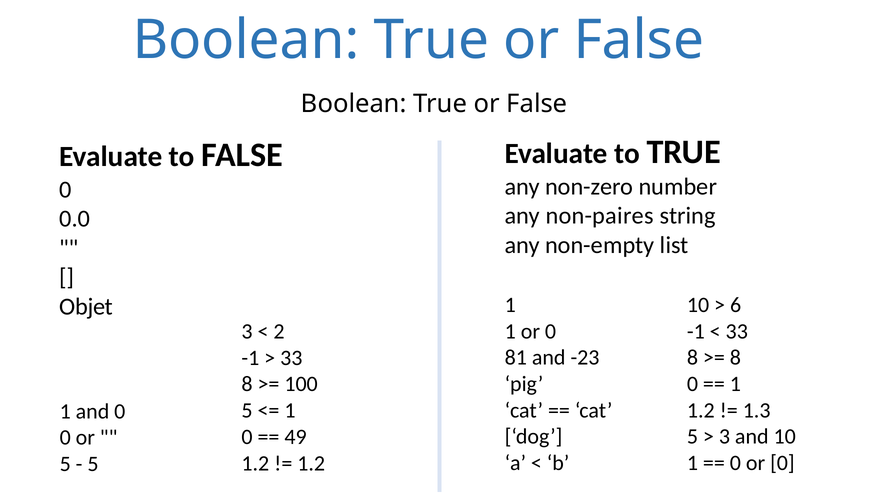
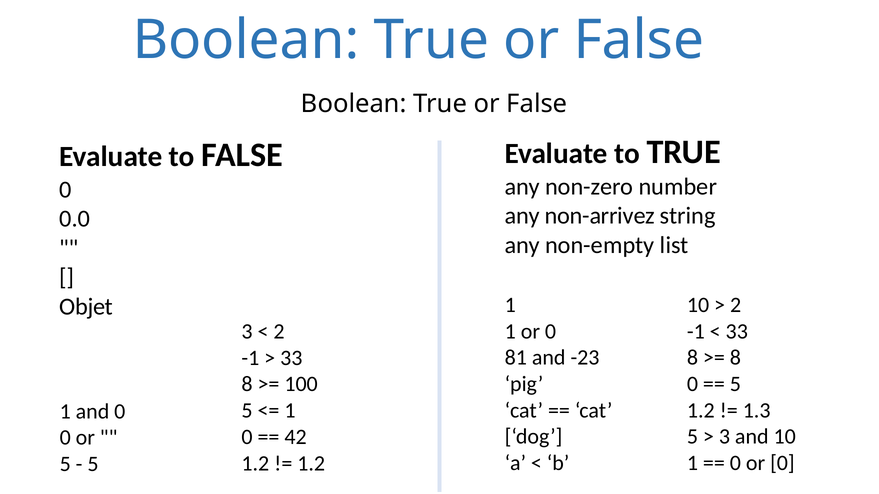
non-paires: non-paires -> non-arrivez
6 at (736, 305): 6 -> 2
1 at (735, 384): 1 -> 5
49: 49 -> 42
